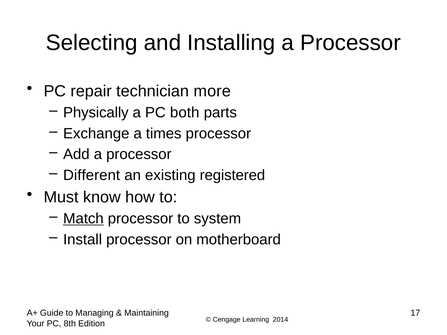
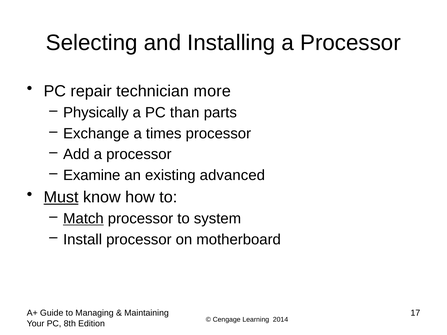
both: both -> than
Different: Different -> Examine
registered: registered -> advanced
Must underline: none -> present
